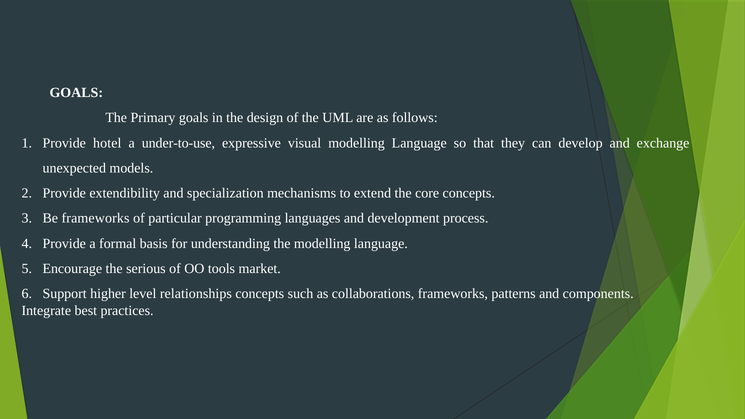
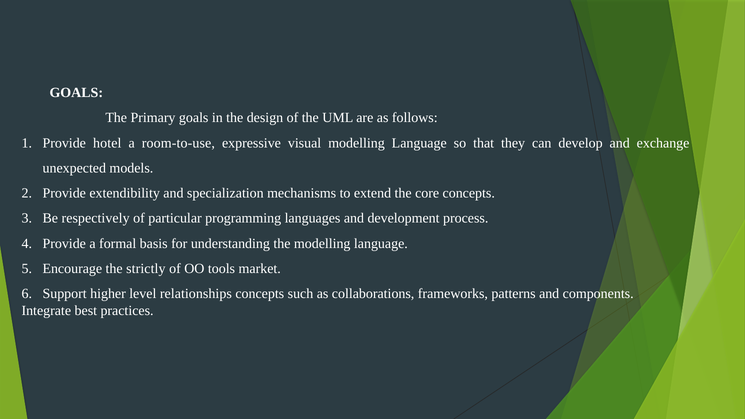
under-to-use: under-to-use -> room-to-use
Be frameworks: frameworks -> respectively
serious: serious -> strictly
